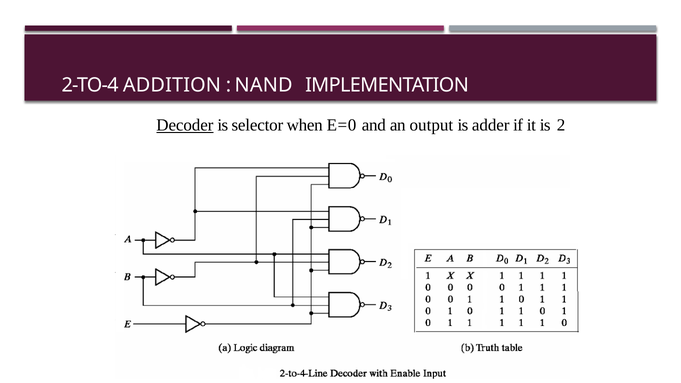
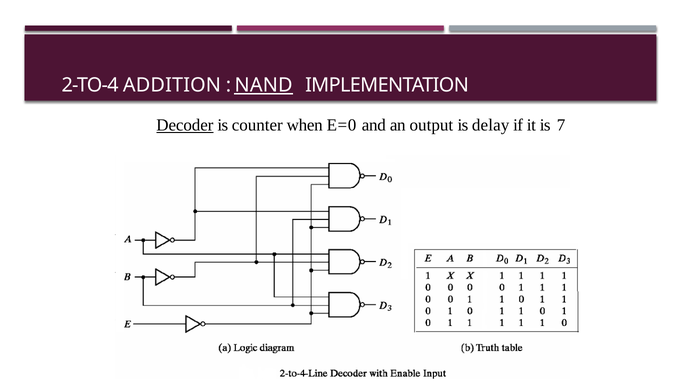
NAND underline: none -> present
selector: selector -> counter
adder: adder -> delay
2: 2 -> 7
